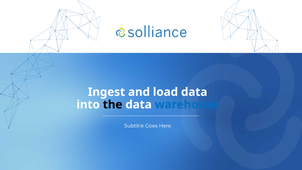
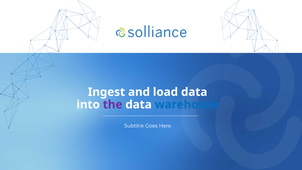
the colour: black -> purple
